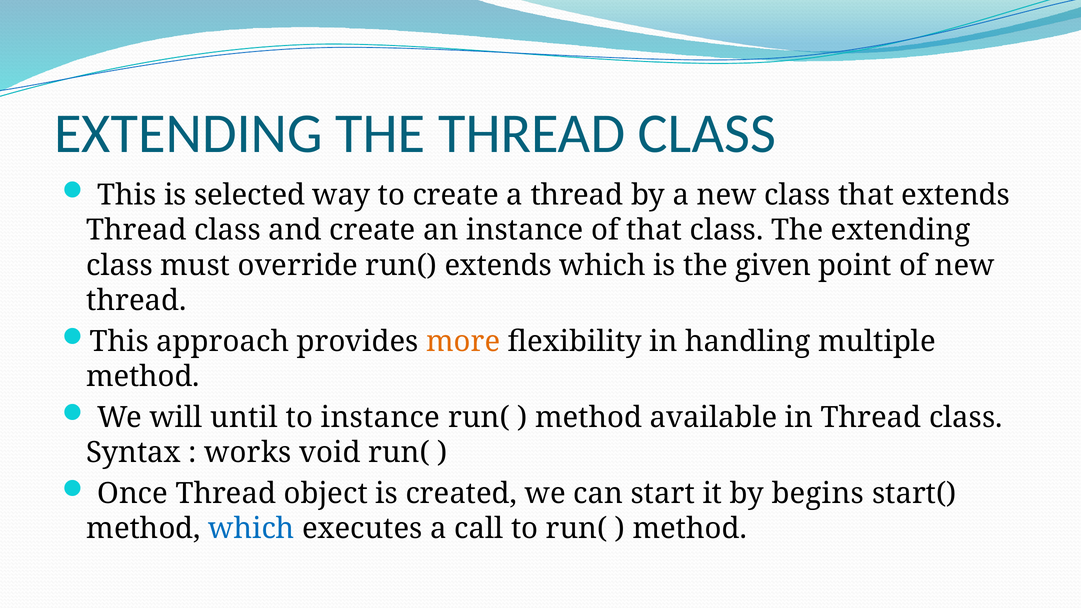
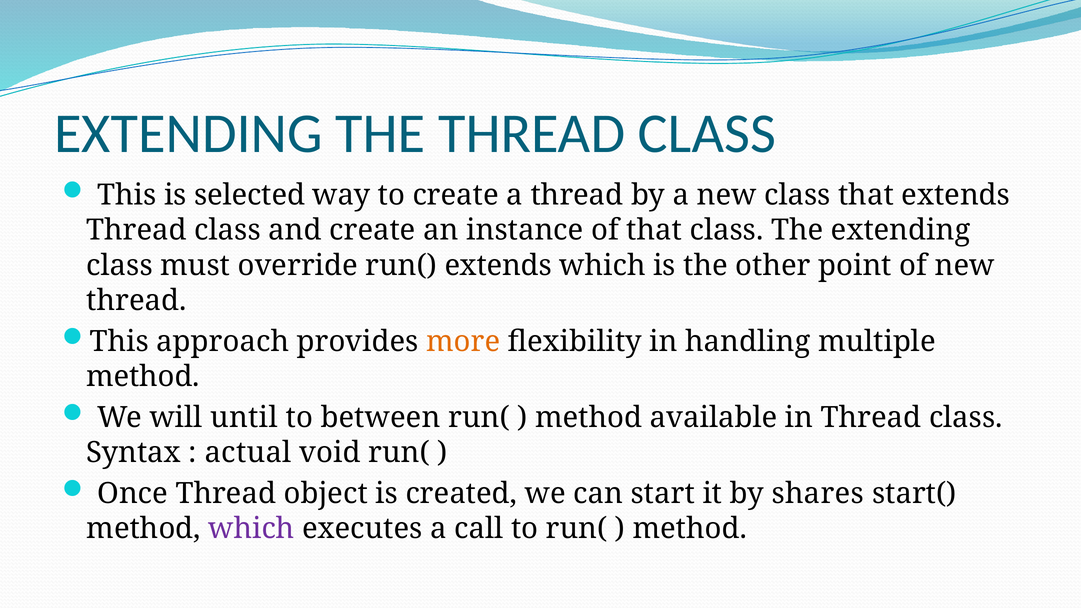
given: given -> other
to instance: instance -> between
works: works -> actual
begins: begins -> shares
which at (251, 529) colour: blue -> purple
